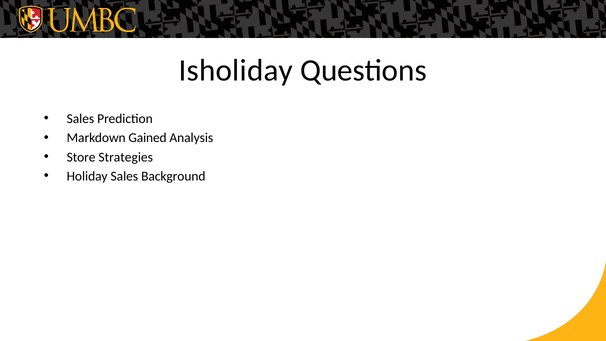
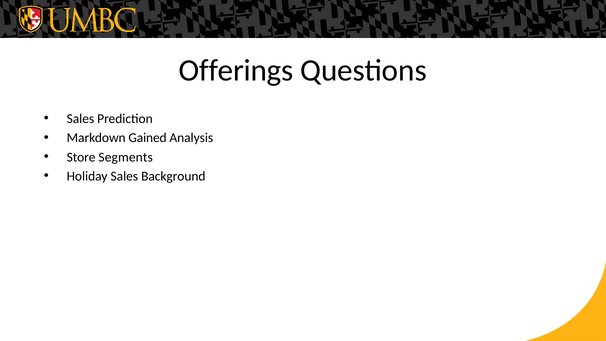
Isholiday: Isholiday -> Offerings
Strategies: Strategies -> Segments
